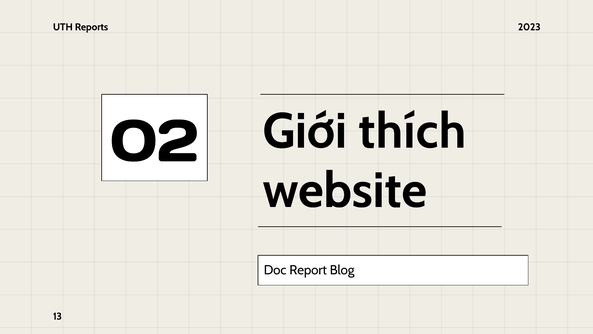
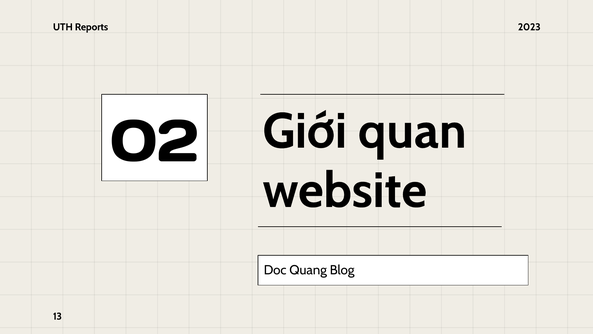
thích: thích -> quan
Report: Report -> Quang
